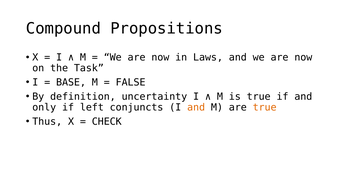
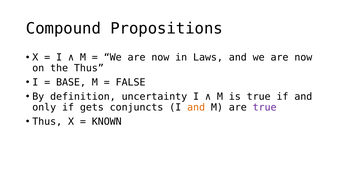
the Task: Task -> Thus
left: left -> gets
true at (265, 107) colour: orange -> purple
CHECK: CHECK -> KNOWN
